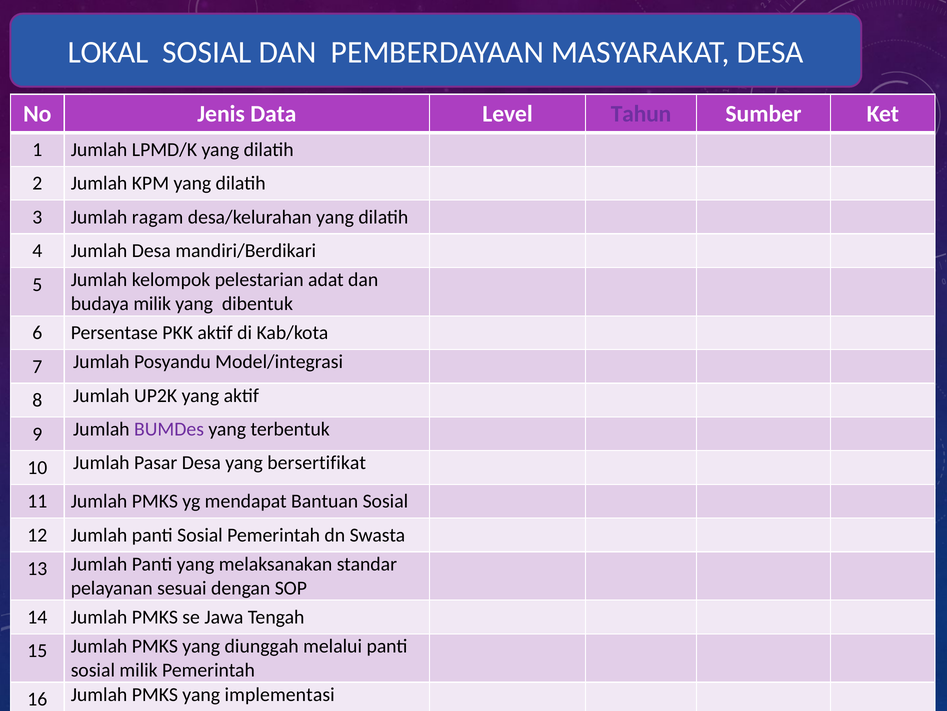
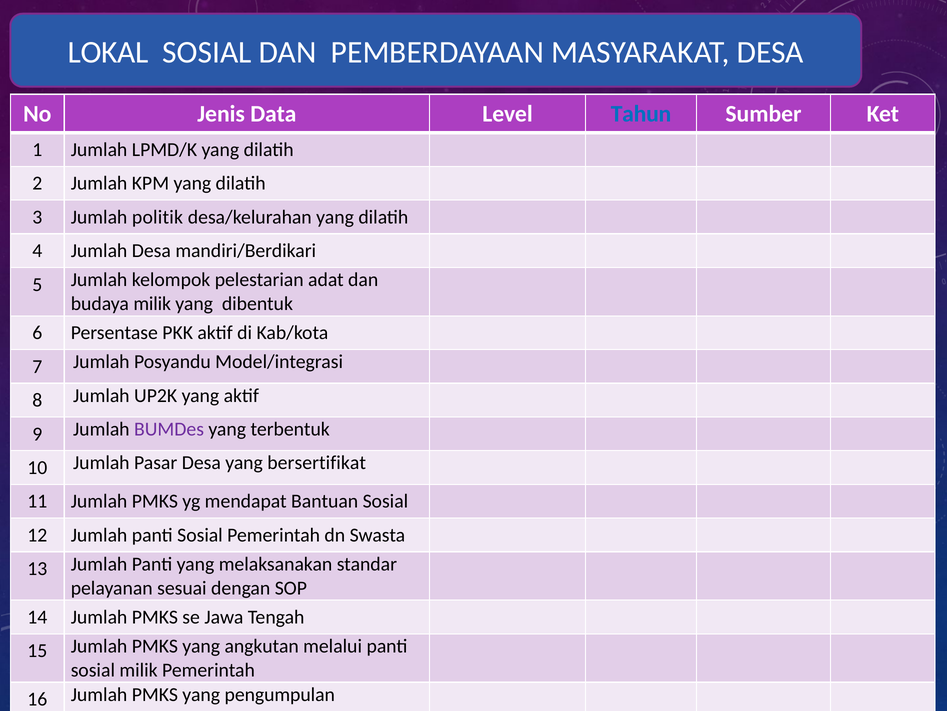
Tahun colour: purple -> blue
ragam: ragam -> politik
diunggah: diunggah -> angkutan
implementasi: implementasi -> pengumpulan
